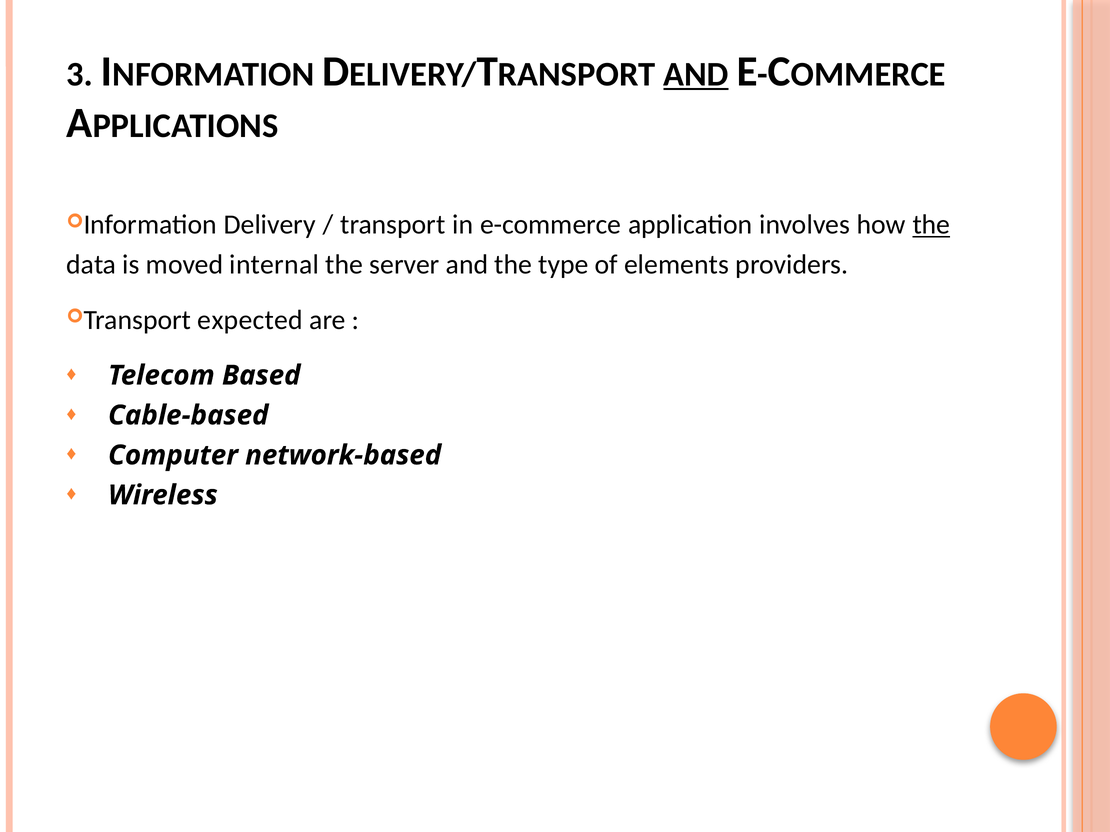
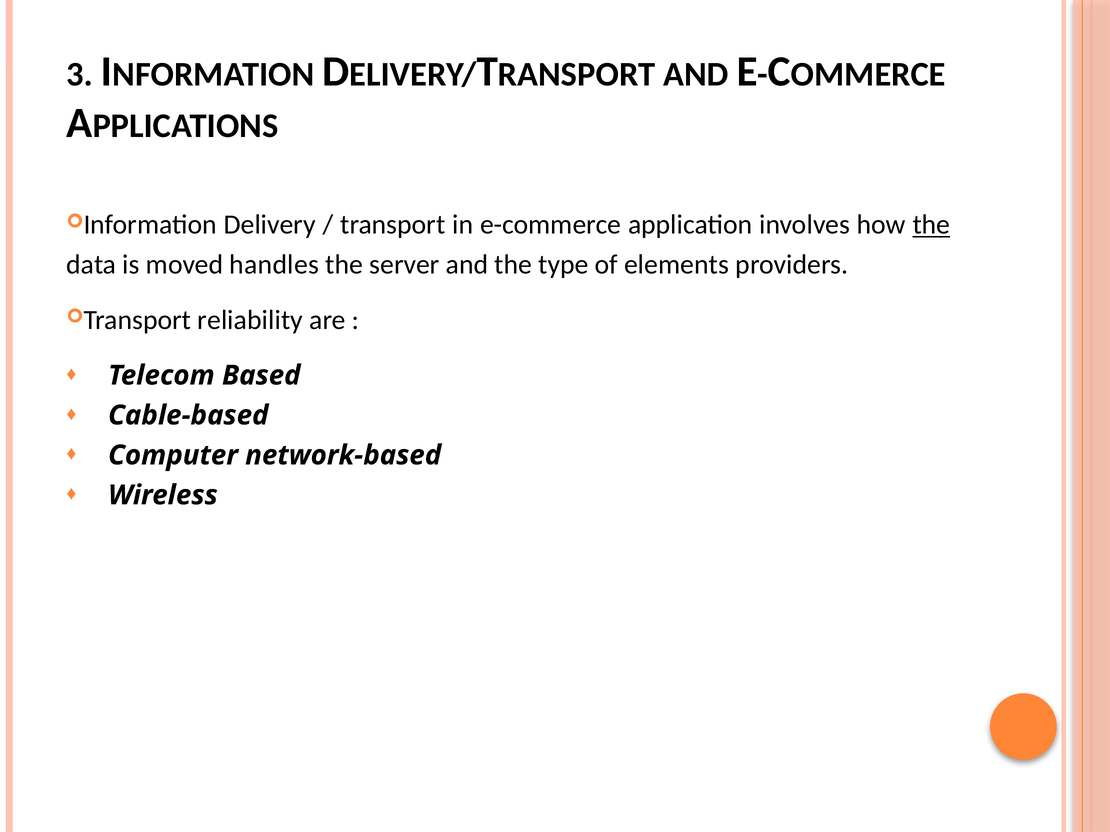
AND at (696, 74) underline: present -> none
internal: internal -> handles
expected: expected -> reliability
